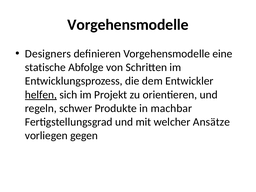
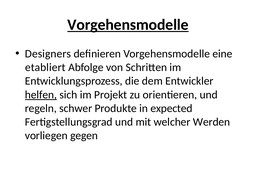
Vorgehensmodelle at (128, 25) underline: none -> present
statische: statische -> etabliert
machbar: machbar -> expected
Ansätze: Ansätze -> Werden
